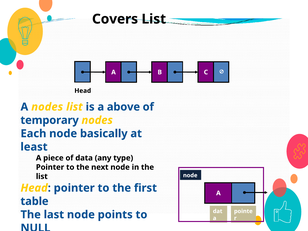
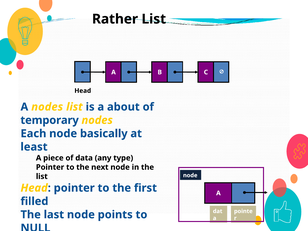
Covers: Covers -> Rather
above: above -> about
table: table -> filled
